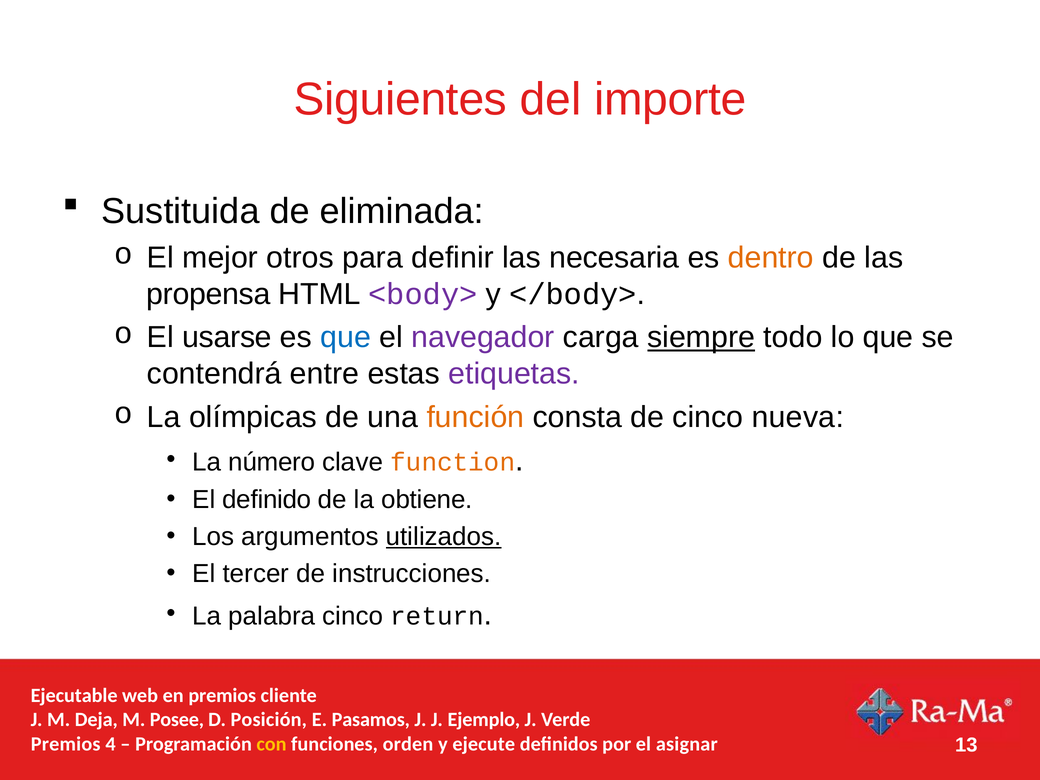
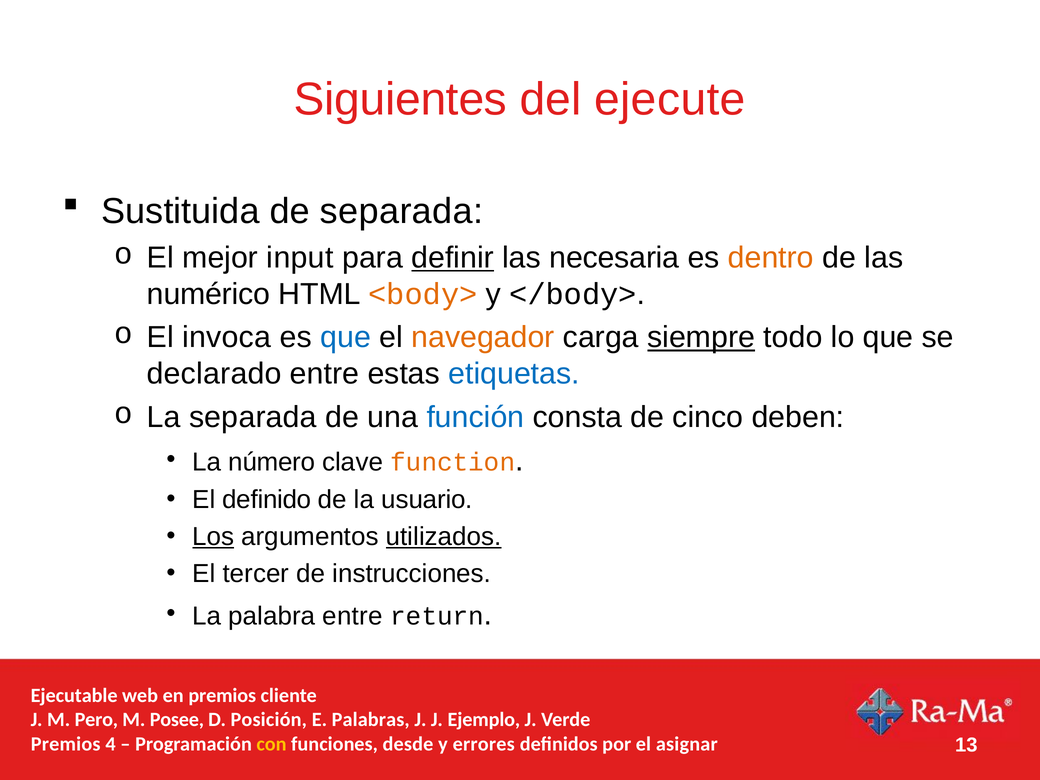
importe: importe -> ejecute
de eliminada: eliminada -> separada
otros: otros -> input
definir underline: none -> present
propensa: propensa -> numérico
<body> colour: purple -> orange
usarse: usarse -> invoca
navegador colour: purple -> orange
contendrá: contendrá -> declarado
etiquetas colour: purple -> blue
La olímpicas: olímpicas -> separada
función colour: orange -> blue
nueva: nueva -> deben
obtiene: obtiene -> usuario
Los underline: none -> present
palabra cinco: cinco -> entre
Deja: Deja -> Pero
Pasamos: Pasamos -> Palabras
orden: orden -> desde
ejecute: ejecute -> errores
